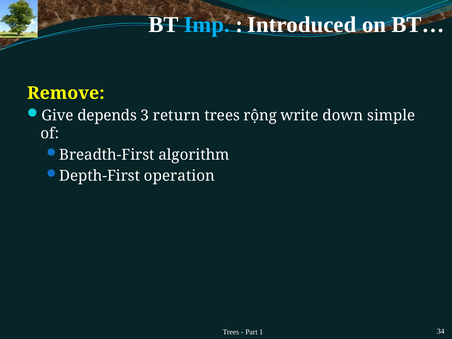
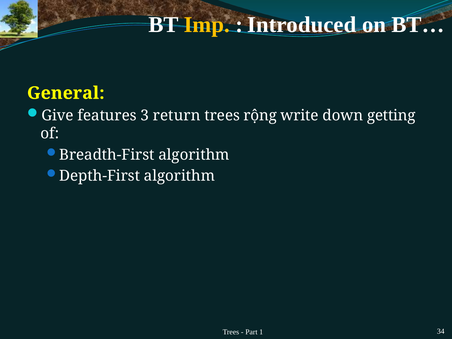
Imp colour: light blue -> yellow
Remove: Remove -> General
depends: depends -> features
simple: simple -> getting
Depth-First operation: operation -> algorithm
